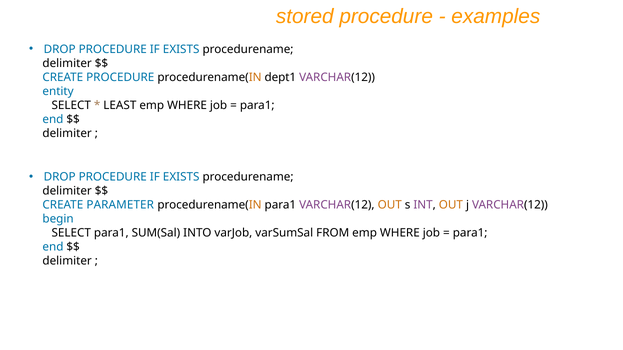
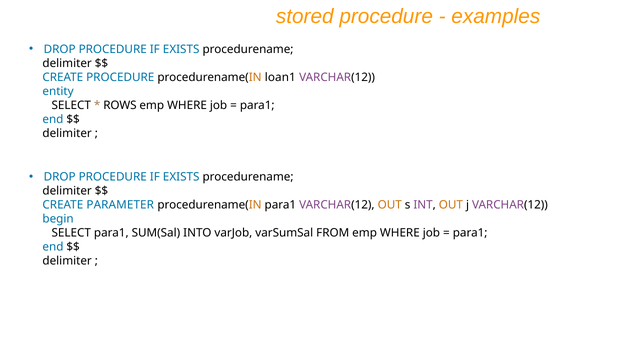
dept1: dept1 -> loan1
LEAST: LEAST -> ROWS
